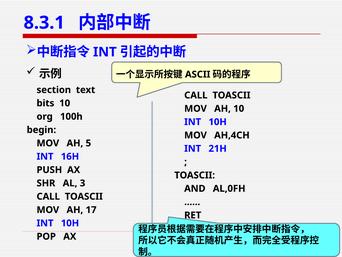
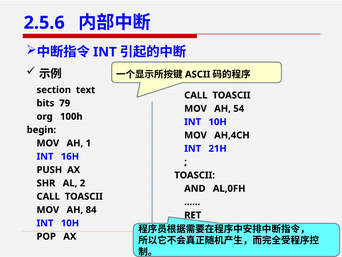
8.3.1: 8.3.1 -> 2.5.6
bits 10: 10 -> 79
AH 10: 10 -> 54
5: 5 -> 1
3: 3 -> 2
17: 17 -> 84
